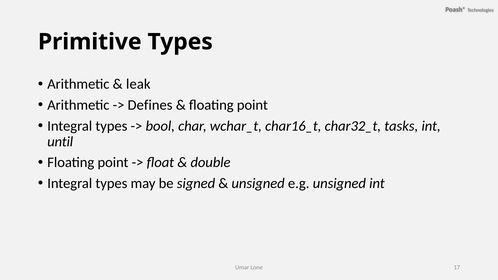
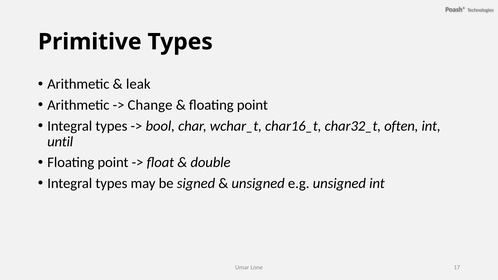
Defines: Defines -> Change
tasks: tasks -> often
